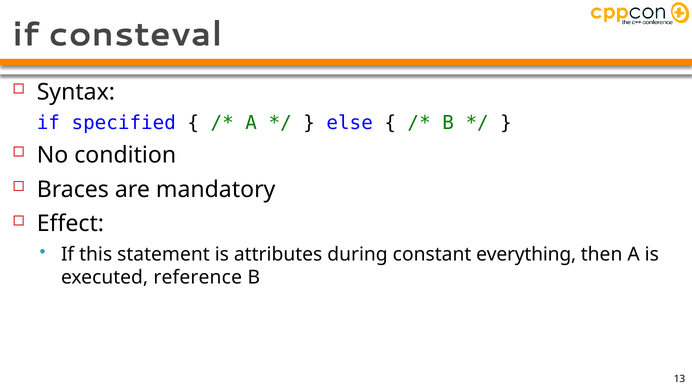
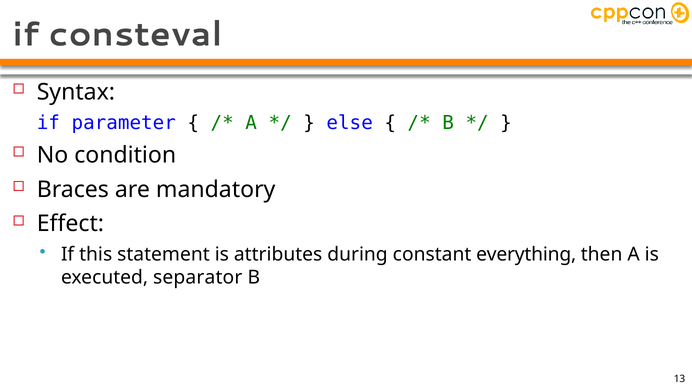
specified: specified -> parameter
reference: reference -> separator
